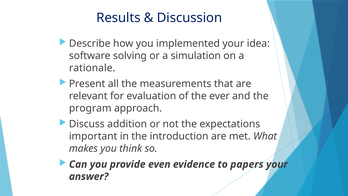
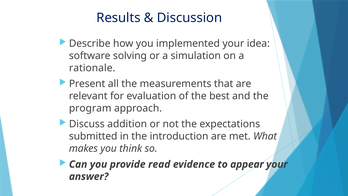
ever: ever -> best
important: important -> submitted
even: even -> read
papers: papers -> appear
